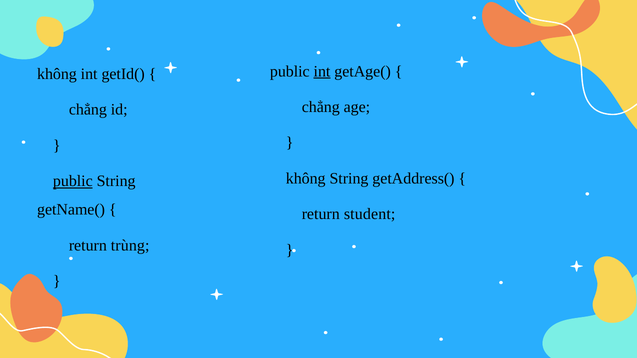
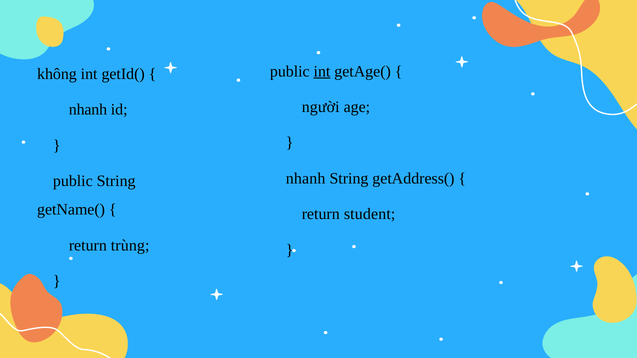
chẳng at (321, 107): chẳng -> người
chẳng at (88, 110): chẳng -> nhanh
không at (306, 179): không -> nhanh
public at (73, 181) underline: present -> none
